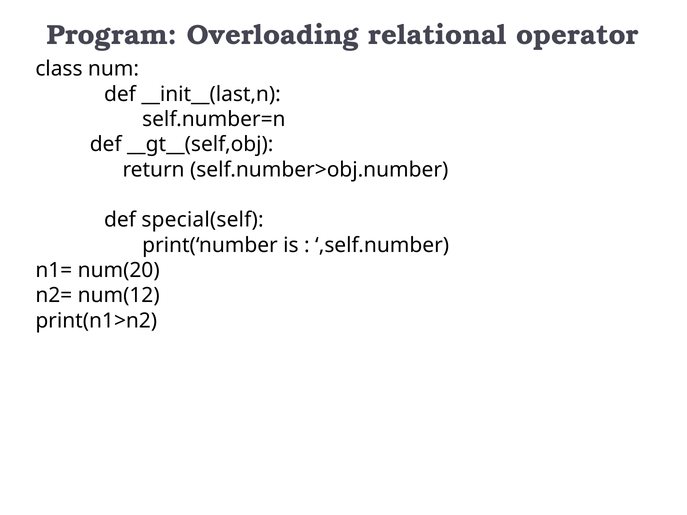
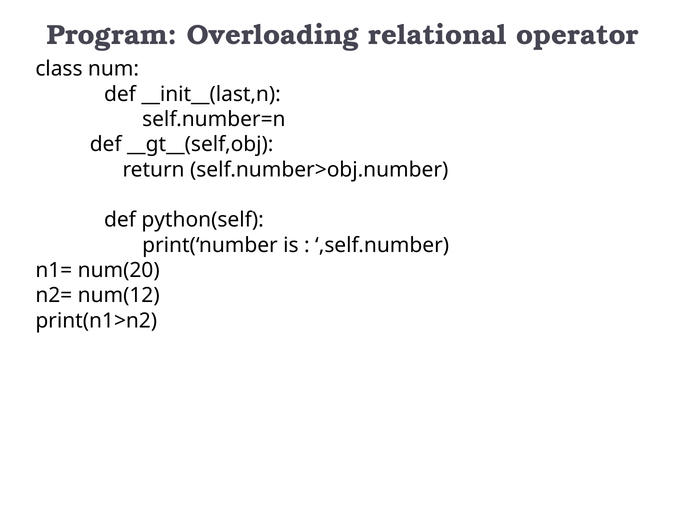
special(self: special(self -> python(self
